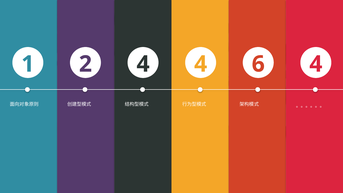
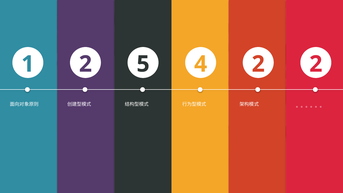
2 4: 4 -> 5
4 6: 6 -> 2
1 4: 4 -> 2
